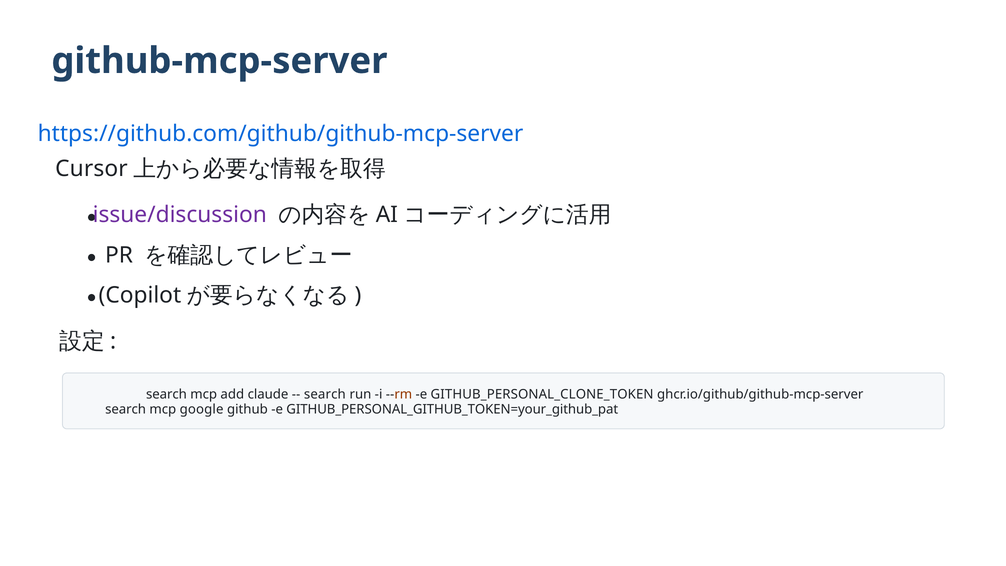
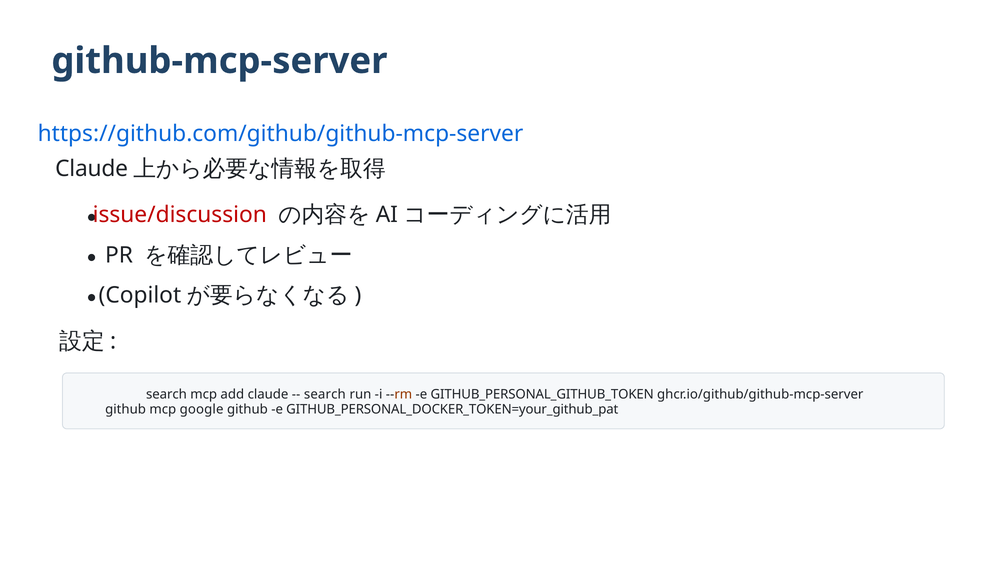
Cursor at (91, 168): Cursor -> Claude
issue/discussion colour: purple -> red
GITHUB_PERSONAL_CLONE_TOKEN: GITHUB_PERSONAL_CLONE_TOKEN -> GITHUB_PERSONAL_GITHUB_TOKEN
search at (126, 409): search -> github
GITHUB_PERSONAL_GITHUB_TOKEN=your_github_pat: GITHUB_PERSONAL_GITHUB_TOKEN=your_github_pat -> GITHUB_PERSONAL_DOCKER_TOKEN=your_github_pat
